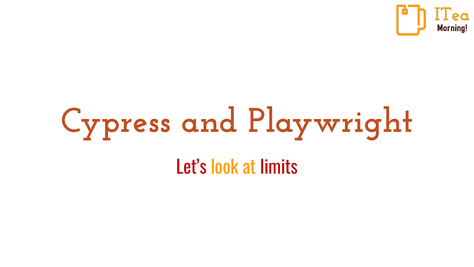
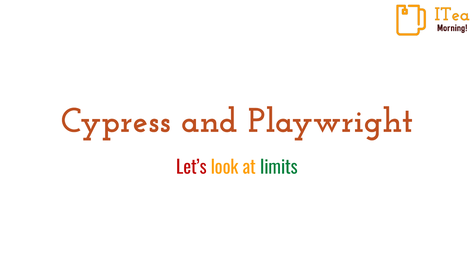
limits colour: red -> green
